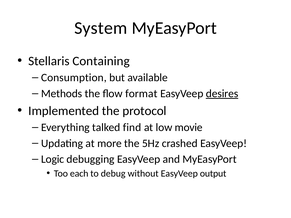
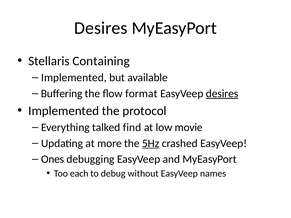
System at (101, 28): System -> Desires
Consumption at (74, 78): Consumption -> Implemented
Methods: Methods -> Buffering
5Hz underline: none -> present
Logic: Logic -> Ones
output: output -> names
